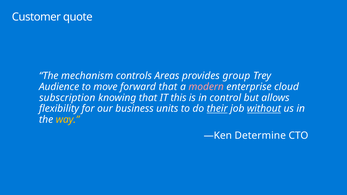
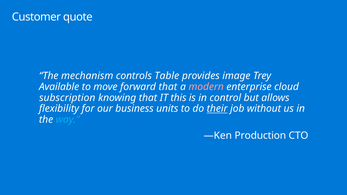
Areas: Areas -> Table
group: group -> image
Audience: Audience -> Available
without underline: present -> none
way colour: yellow -> light blue
Determine: Determine -> Production
